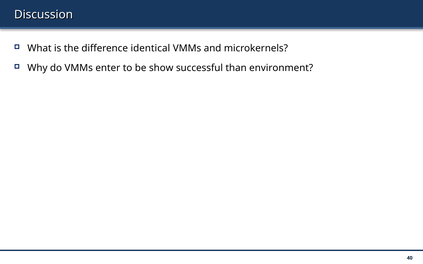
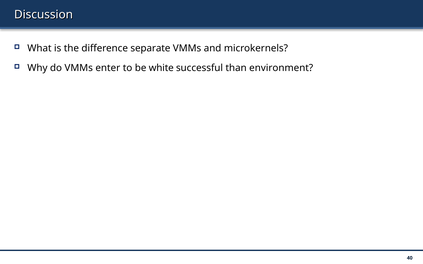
identical: identical -> separate
show: show -> white
